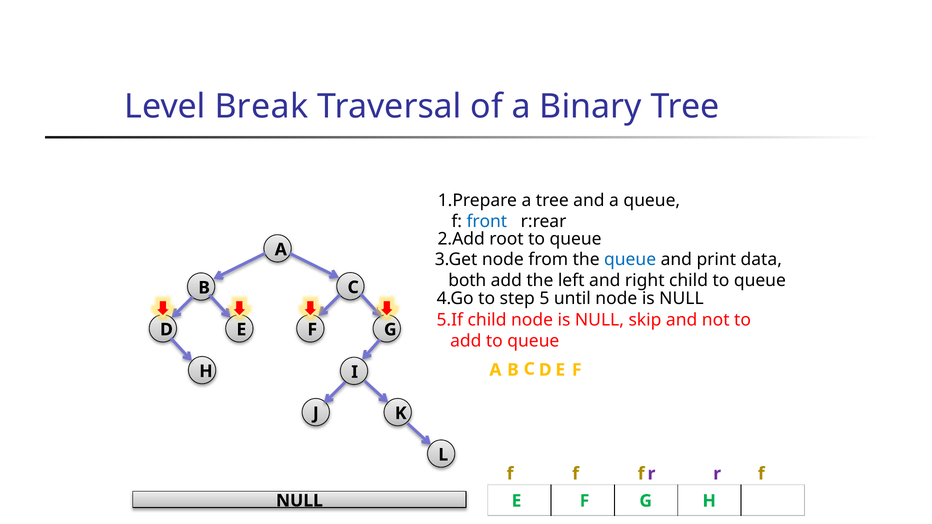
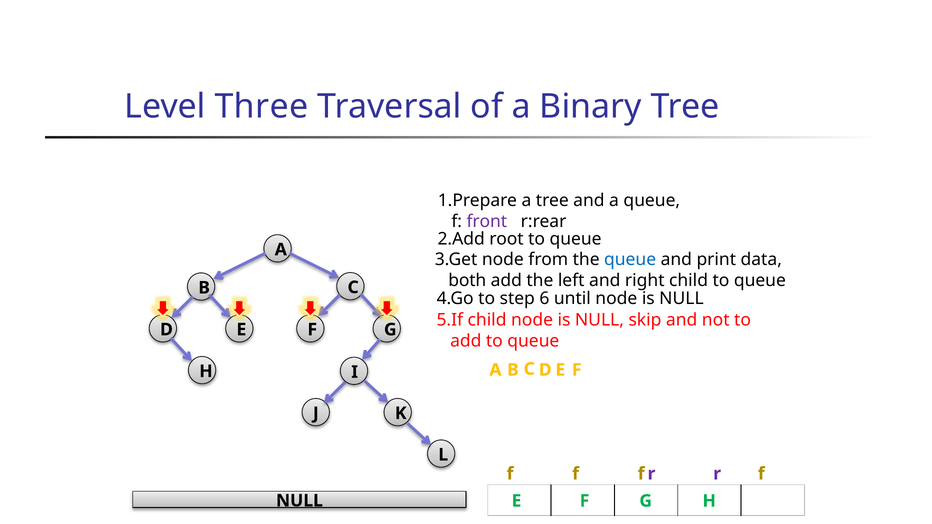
Break: Break -> Three
front colour: blue -> purple
5: 5 -> 6
